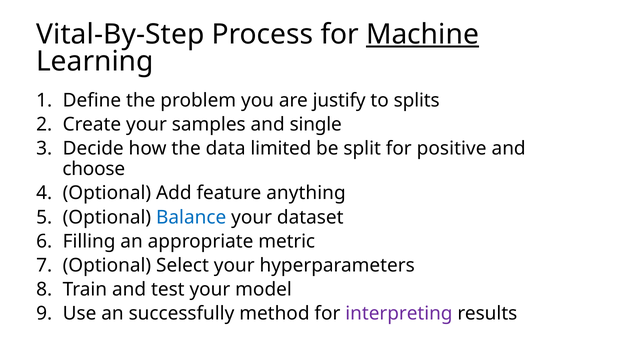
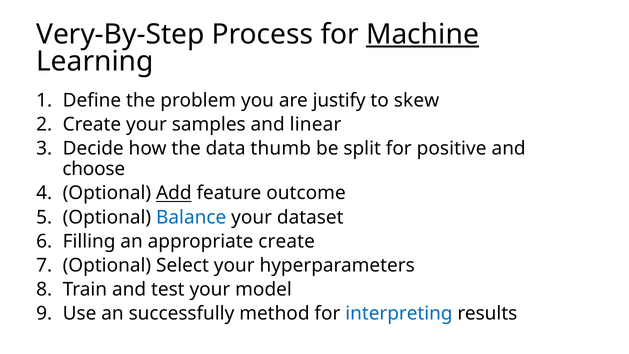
Vital-By-Step: Vital-By-Step -> Very-By-Step
splits: splits -> skew
single: single -> linear
limited: limited -> thumb
Add underline: none -> present
anything: anything -> outcome
appropriate metric: metric -> create
interpreting colour: purple -> blue
